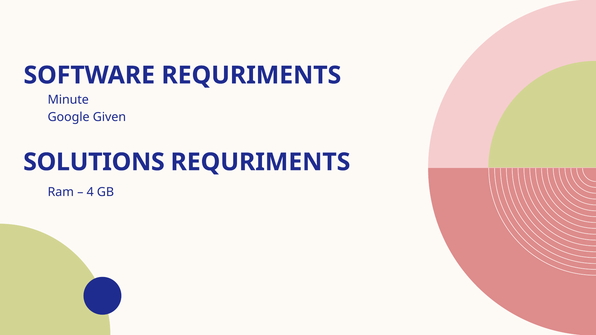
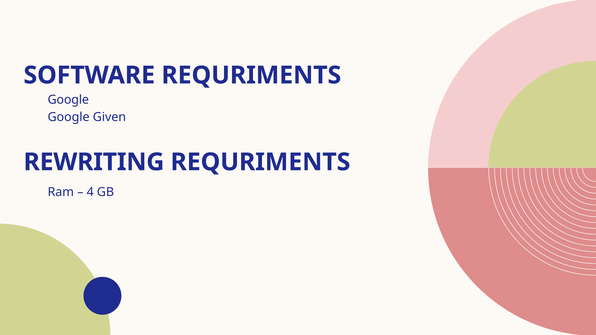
Minute at (68, 100): Minute -> Google
SOLUTIONS: SOLUTIONS -> REWRITING
